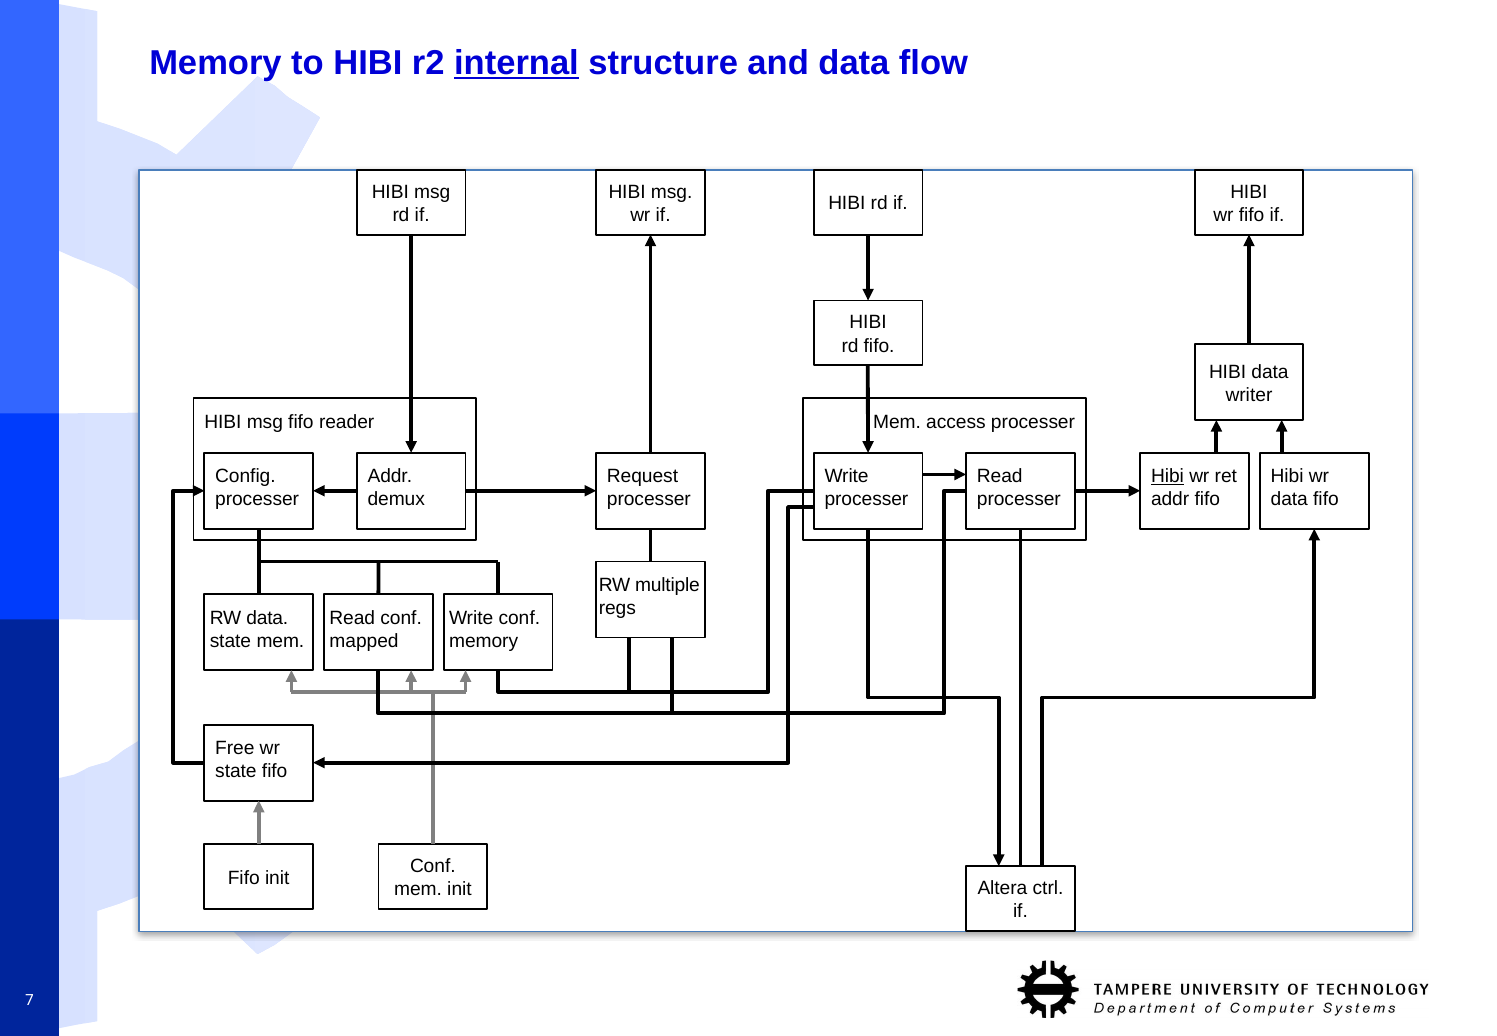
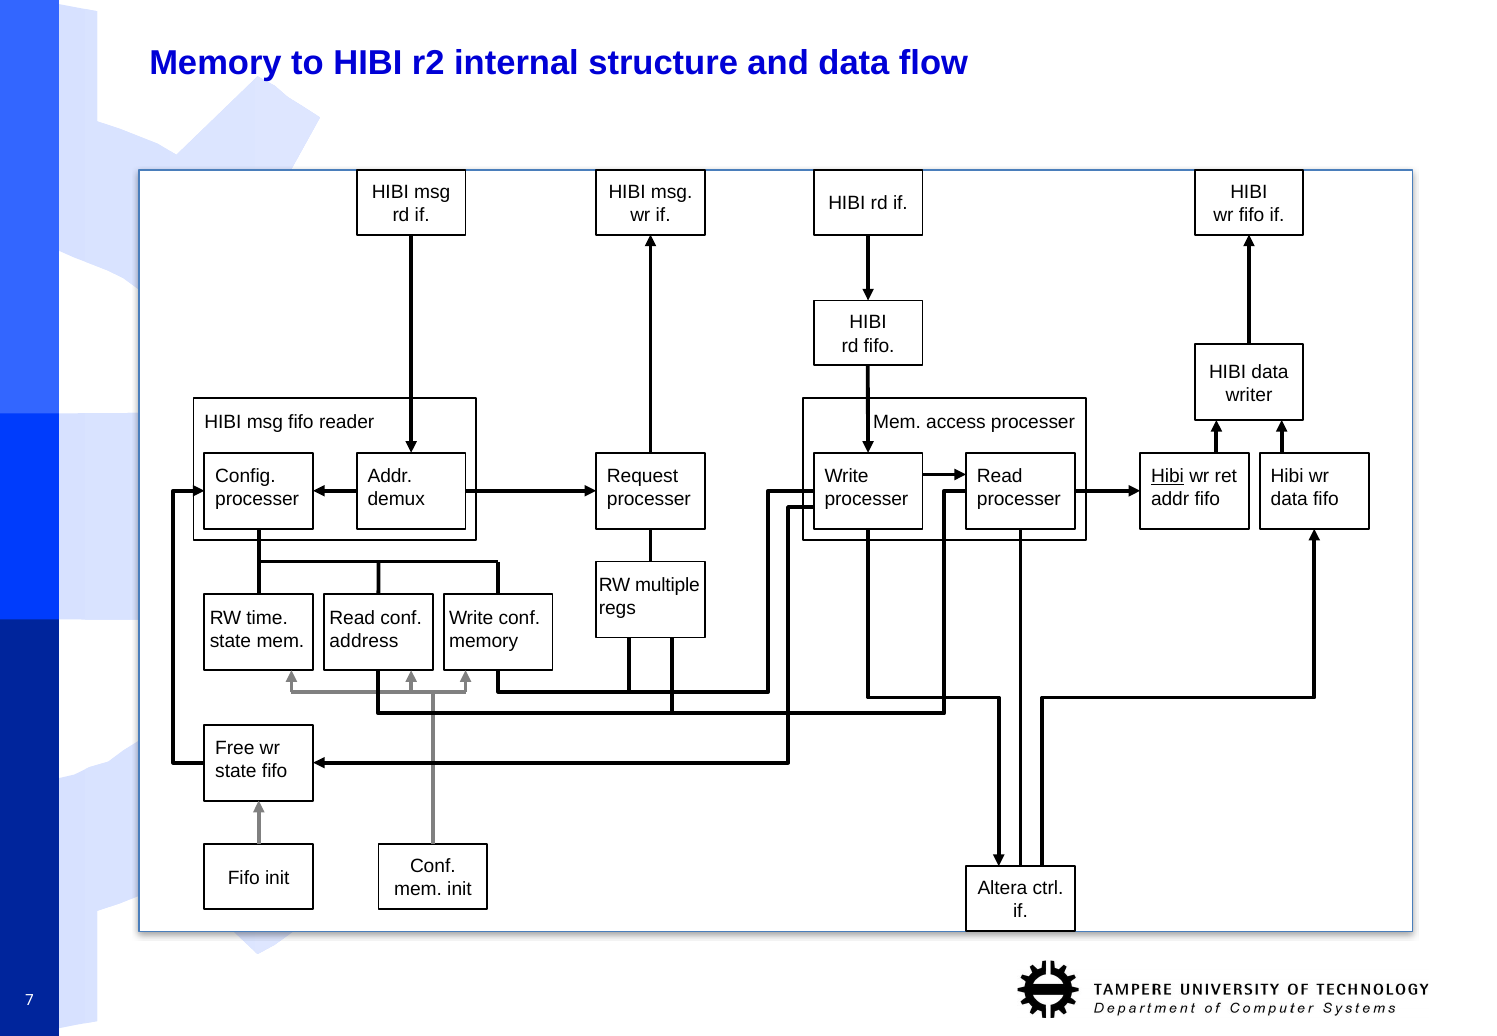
internal underline: present -> none
RW data: data -> time
mapped: mapped -> address
